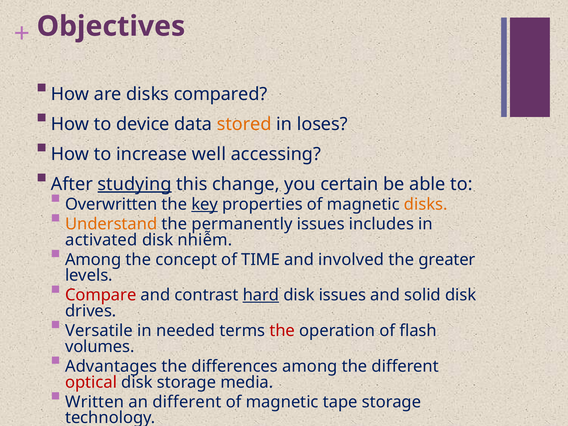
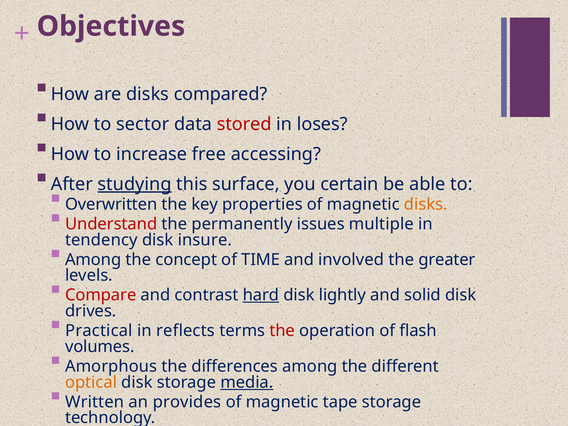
device: device -> sector
stored colour: orange -> red
well: well -> free
change: change -> surface
key underline: present -> none
Understand colour: orange -> red
includes: includes -> multiple
activated: activated -> tendency
nhiễm: nhiễm -> insure
disk issues: issues -> lightly
Versatile: Versatile -> Practical
needed: needed -> reflects
Advantages: Advantages -> Amorphous
optical colour: red -> orange
media underline: none -> present
an different: different -> provides
